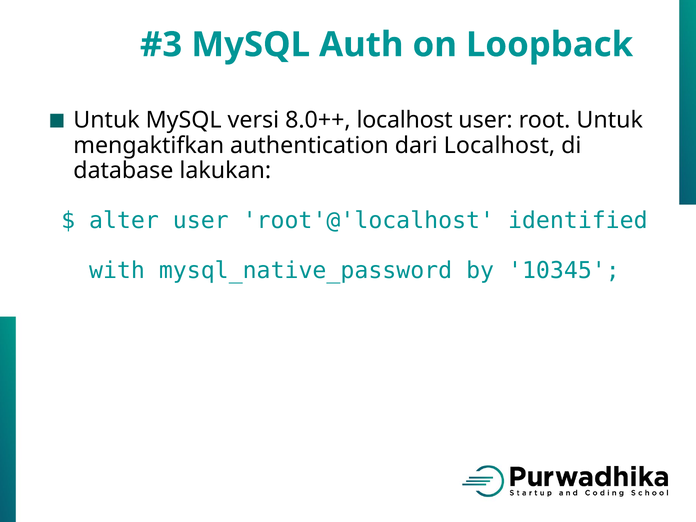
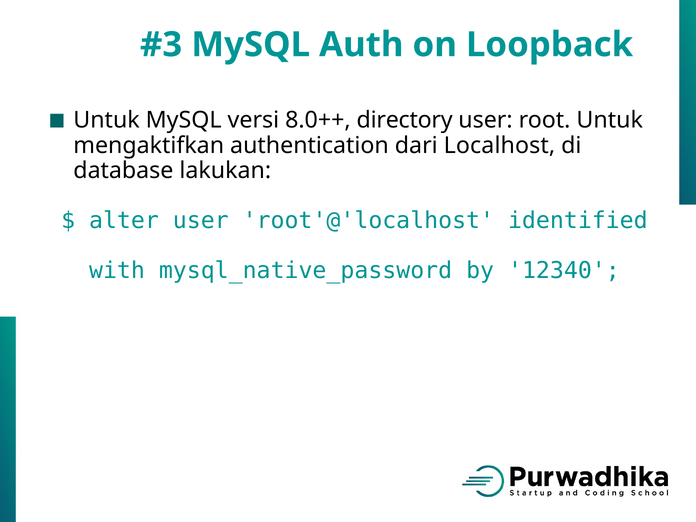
8.0++ localhost: localhost -> directory
10345: 10345 -> 12340
